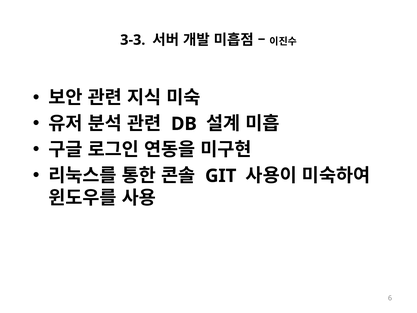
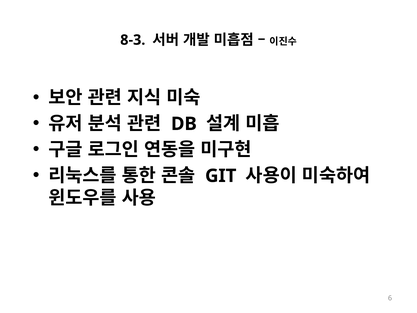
3-3: 3-3 -> 8-3
